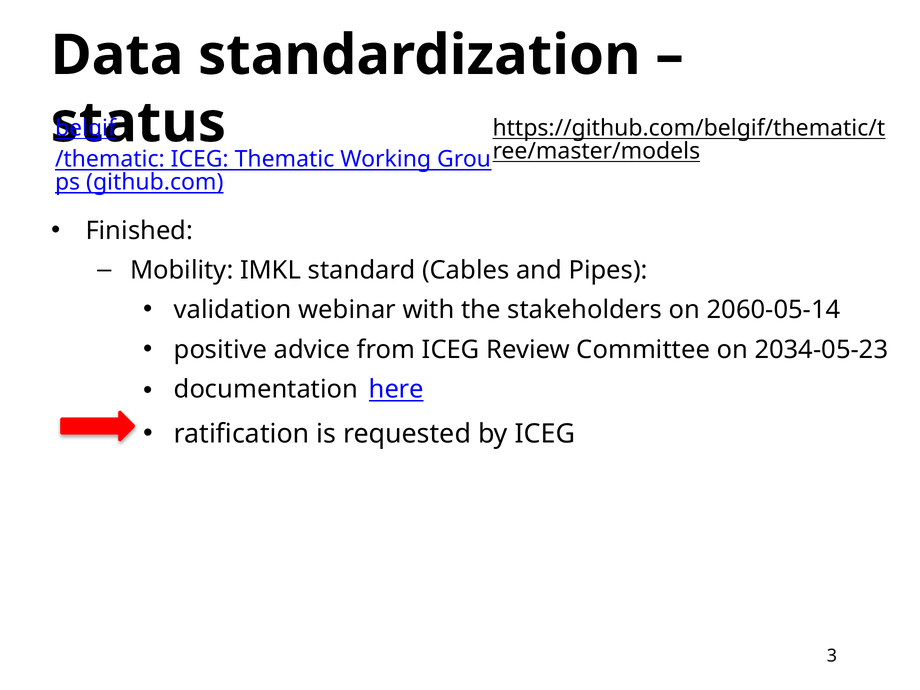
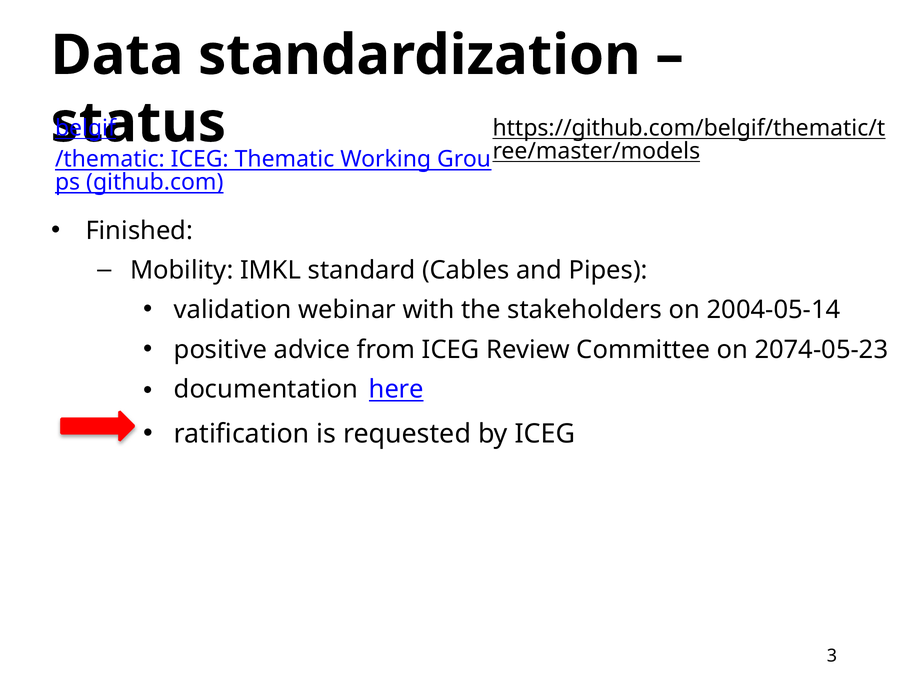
2060-05-14: 2060-05-14 -> 2004-05-14
2034-05-23: 2034-05-23 -> 2074-05-23
